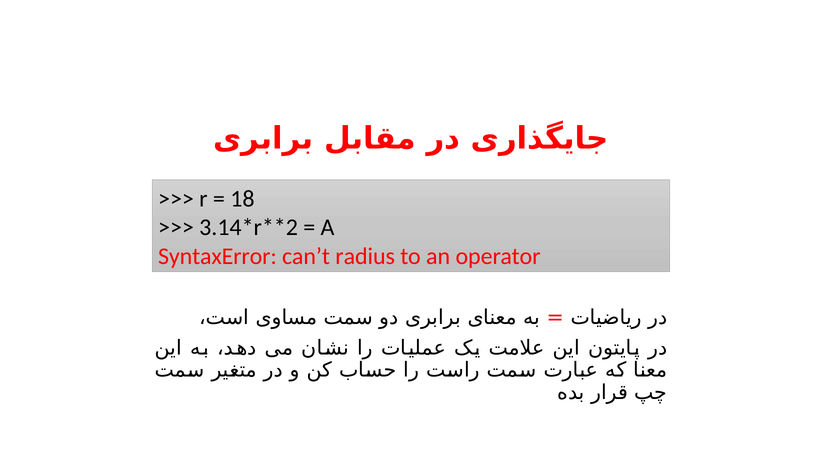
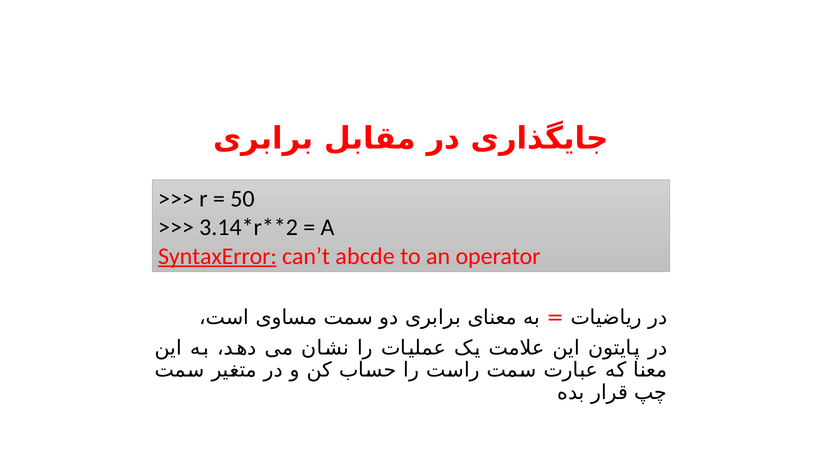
18: 18 -> 50
SyntaxError underline: none -> present
radius: radius -> abcde
